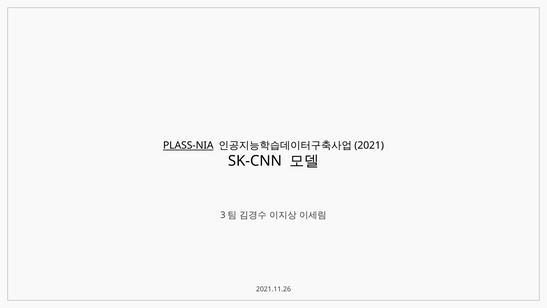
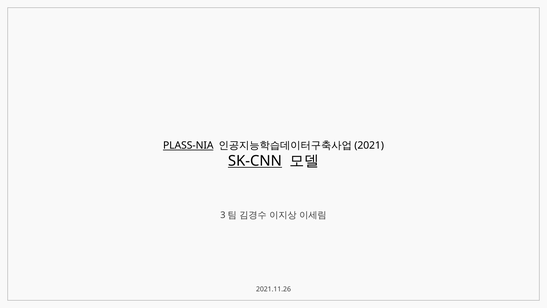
SK-CNN underline: none -> present
